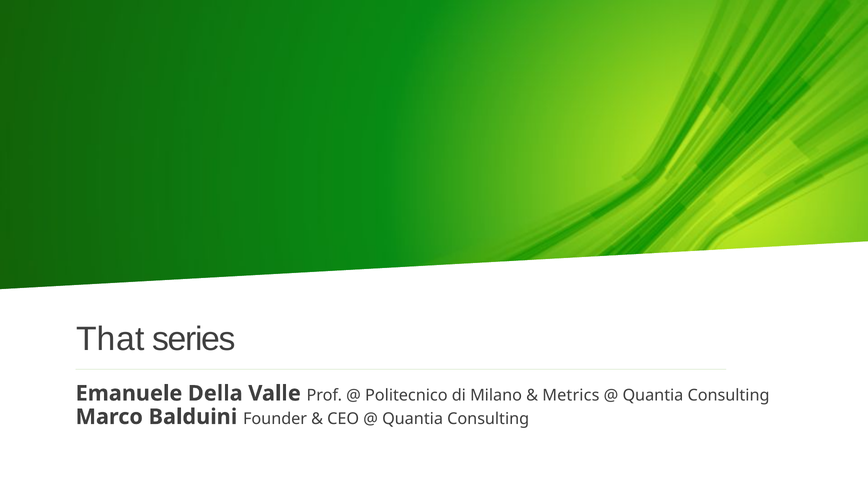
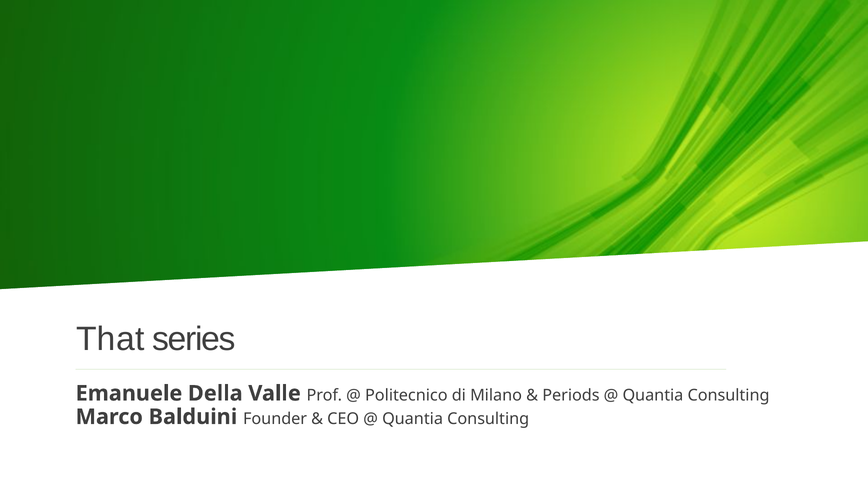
Metrics: Metrics -> Periods
